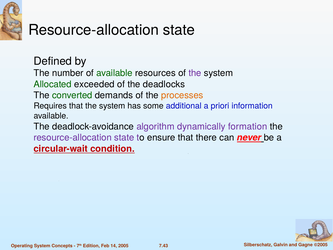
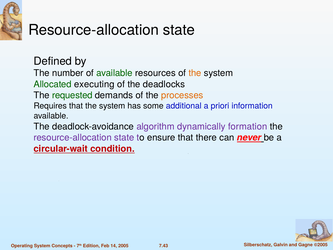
the at (195, 73) colour: purple -> orange
exceeded: exceeded -> executing
converted: converted -> requested
